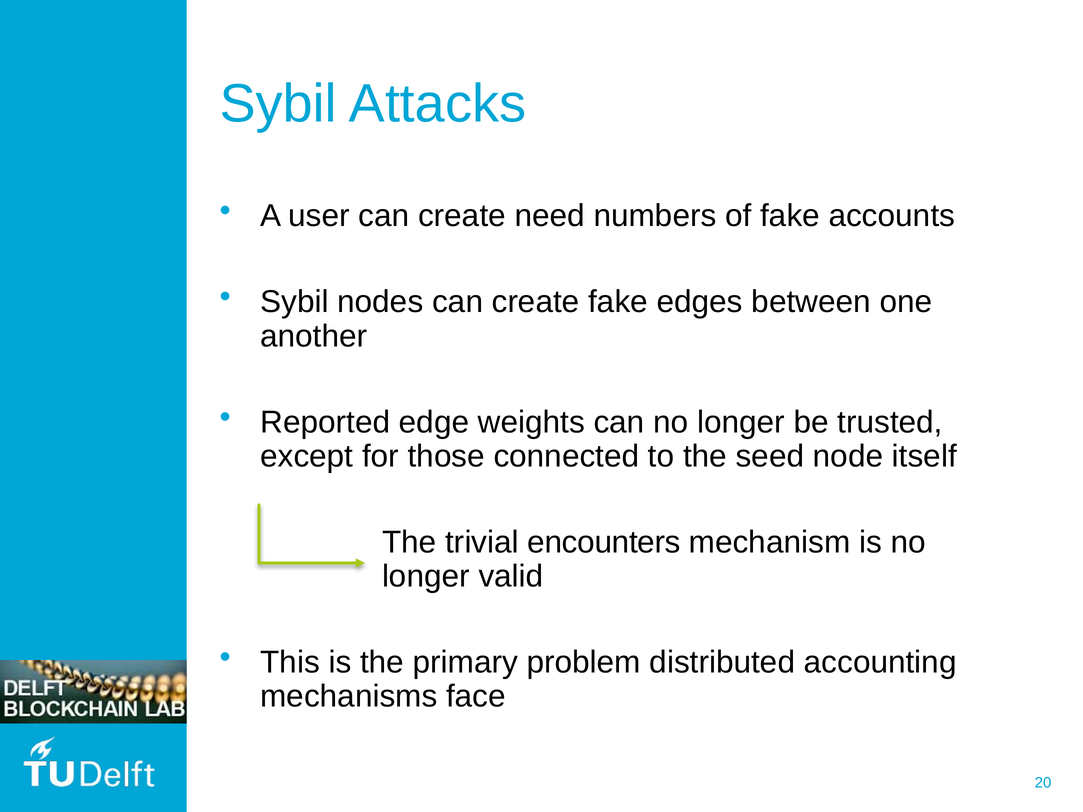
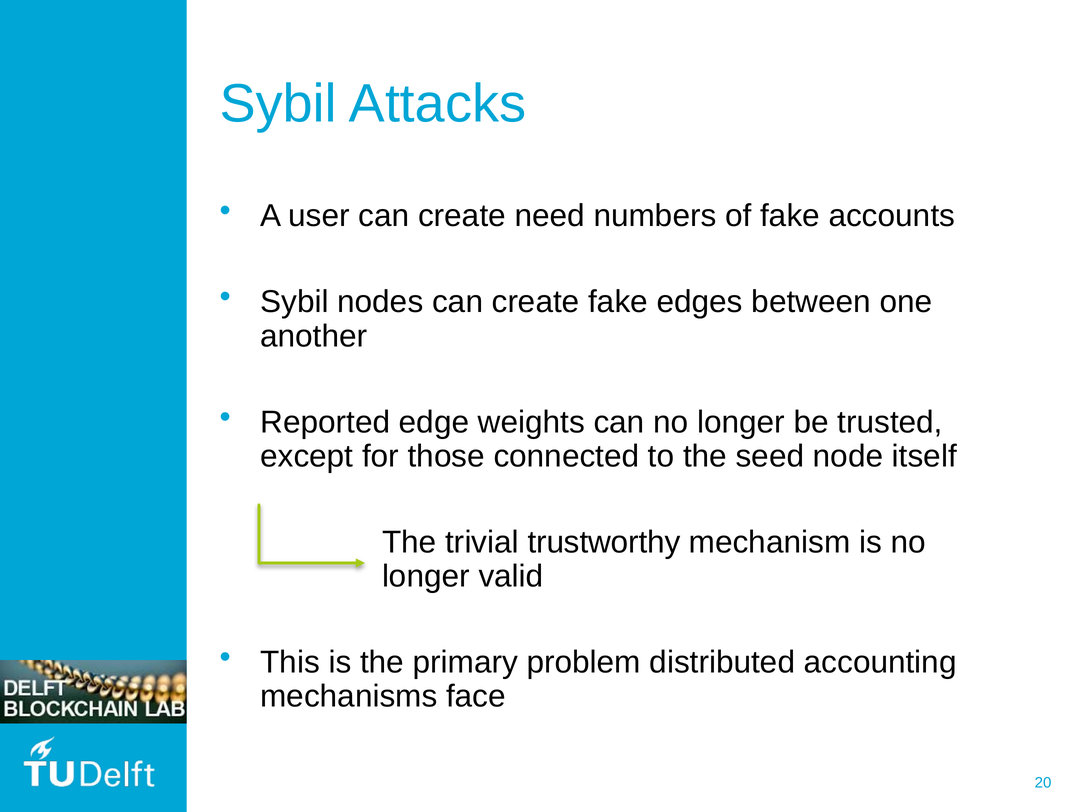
encounters: encounters -> trustworthy
